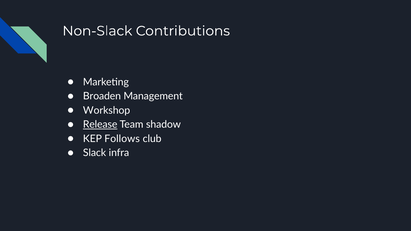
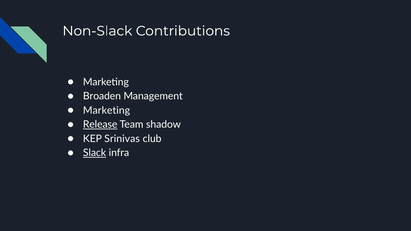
Workshop at (107, 110): Workshop -> Marketing
Follows: Follows -> Srinivas
Slack underline: none -> present
